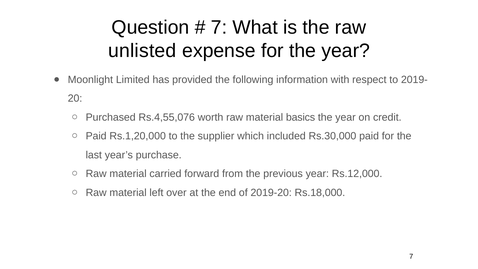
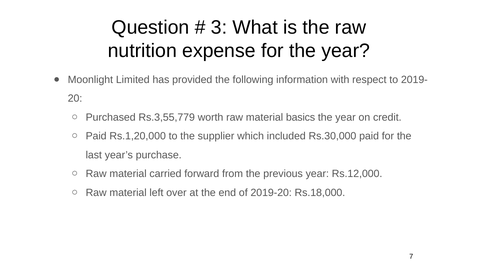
7 at (219, 27): 7 -> 3
unlisted: unlisted -> nutrition
Rs.4,55,076: Rs.4,55,076 -> Rs.3,55,779
